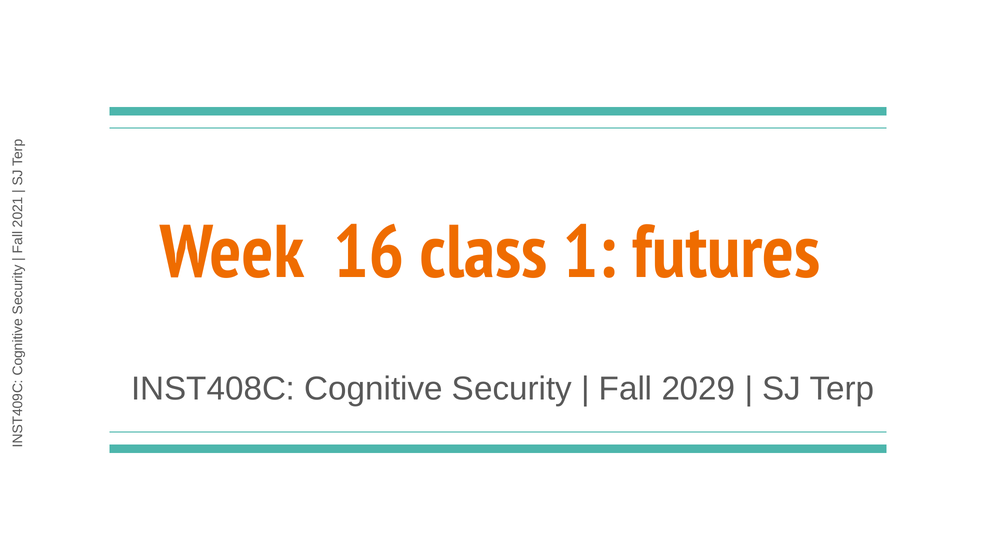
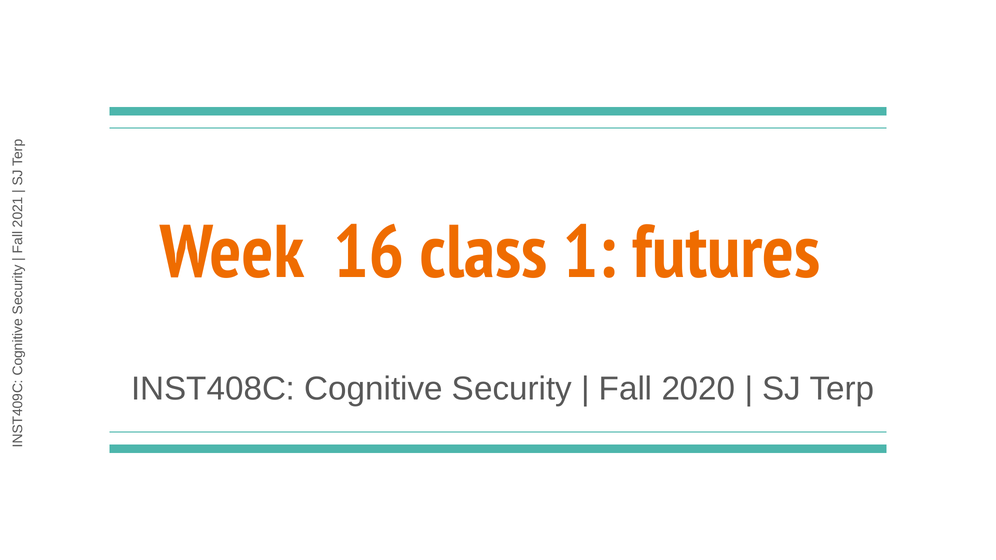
2029: 2029 -> 2020
